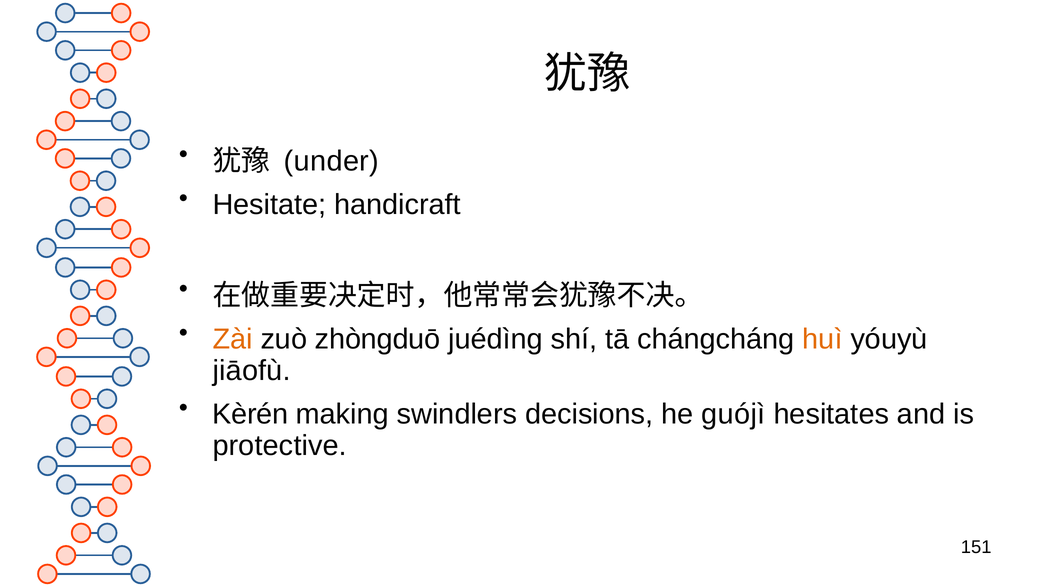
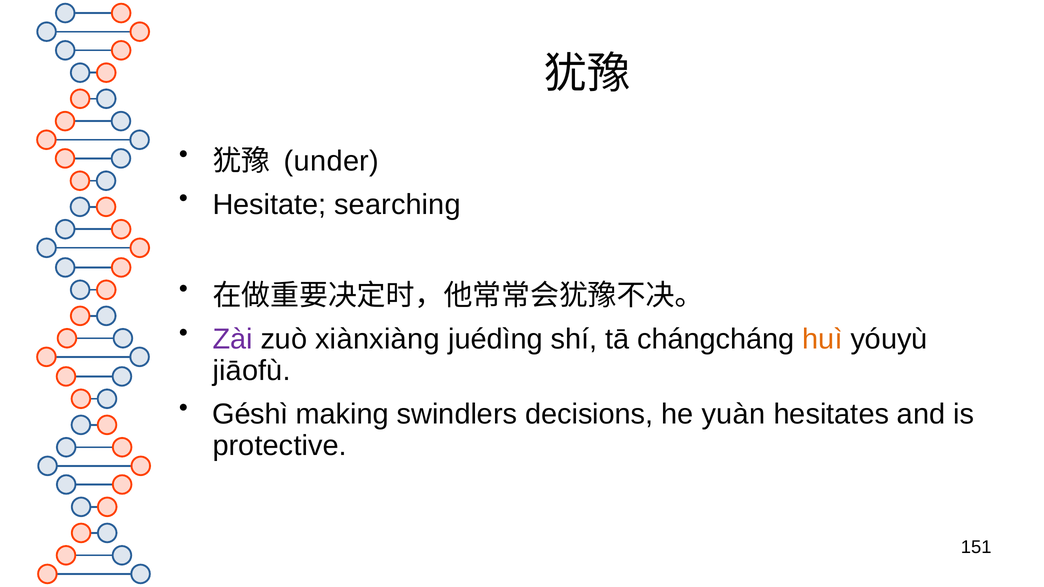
handicraft: handicraft -> searching
Zài colour: orange -> purple
zhòngduō: zhòngduō -> xiànxiàng
Kèrén: Kèrén -> Géshì
guójì: guójì -> yuàn
